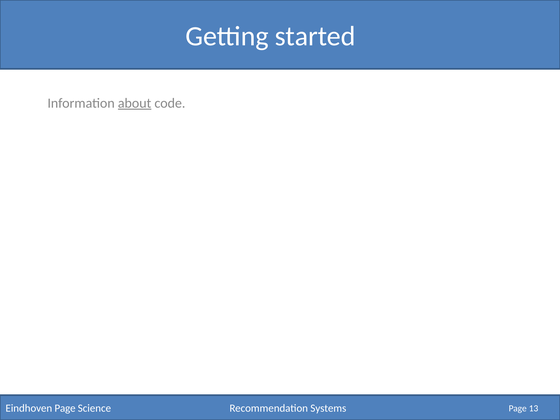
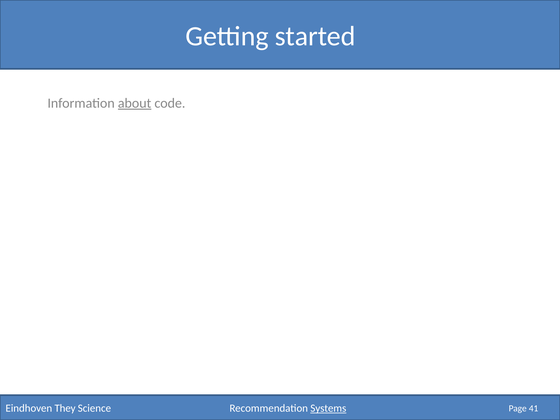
Eindhoven Page: Page -> They
Systems underline: none -> present
13: 13 -> 41
